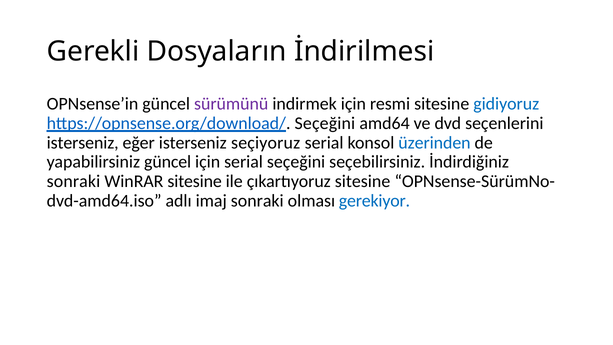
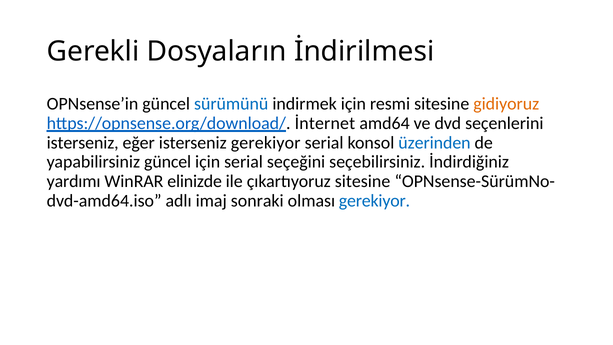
sürümünü colour: purple -> blue
gidiyoruz colour: blue -> orange
https://opnsense.org/download/ Seçeğini: Seçeğini -> İnternet
isterseniz seçiyoruz: seçiyoruz -> gerekiyor
sonraki at (73, 181): sonraki -> yardımı
WinRAR sitesine: sitesine -> elinizde
